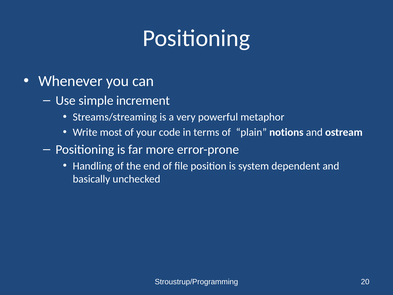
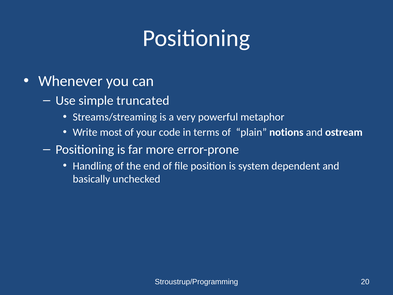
increment: increment -> truncated
